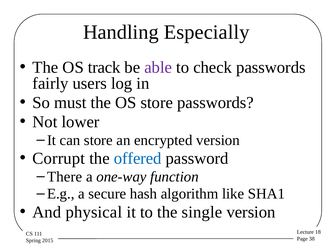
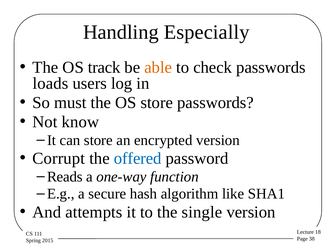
able colour: purple -> orange
fairly: fairly -> loads
lower: lower -> know
There: There -> Reads
physical: physical -> attempts
